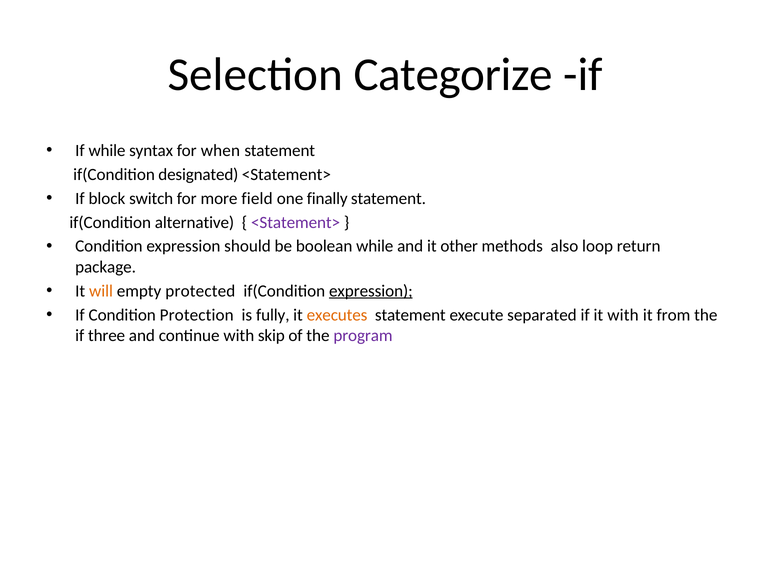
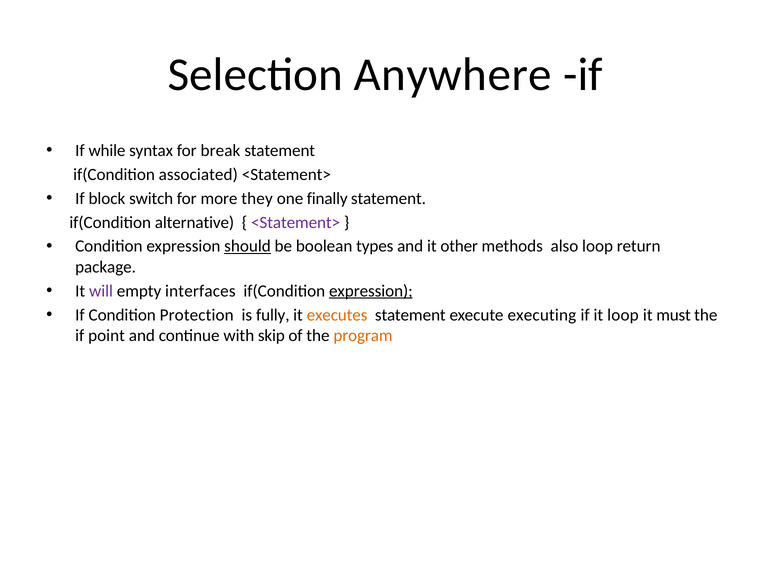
Categorize: Categorize -> Anywhere
when: when -> break
designated: designated -> associated
field: field -> they
should underline: none -> present
boolean while: while -> types
will colour: orange -> purple
protected: protected -> interfaces
separated: separated -> executing
it with: with -> loop
from: from -> must
three: three -> point
program colour: purple -> orange
